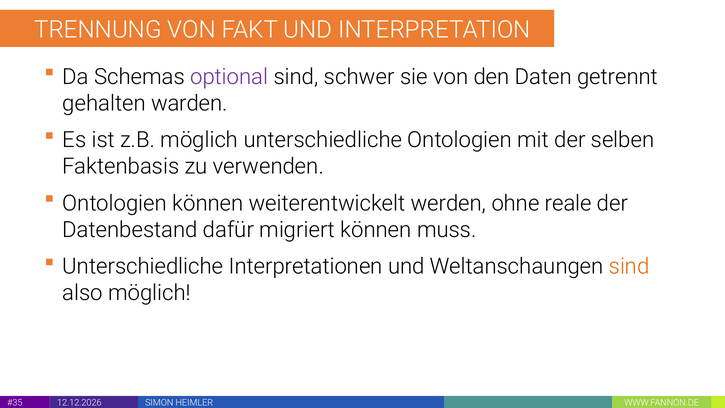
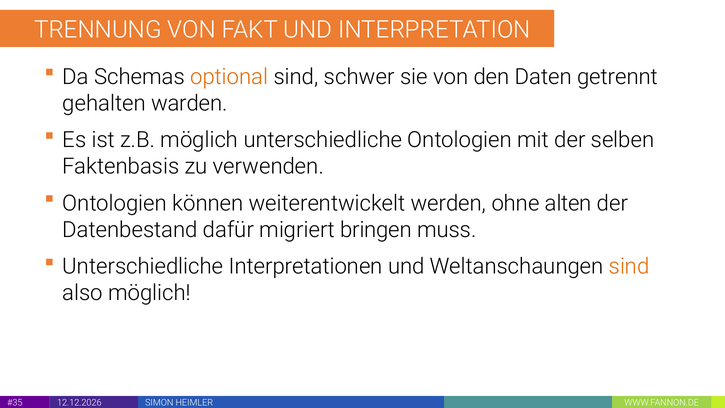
optional colour: purple -> orange
reale: reale -> alten
migriert können: können -> bringen
